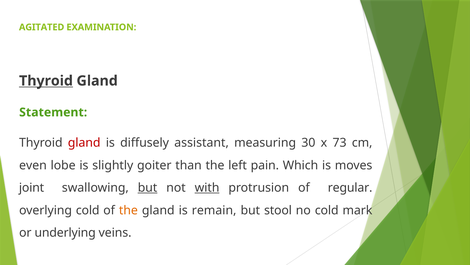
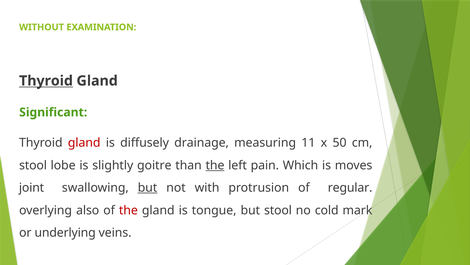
AGITATED: AGITATED -> WITHOUT
Statement: Statement -> Significant
assistant: assistant -> drainage
30: 30 -> 11
73: 73 -> 50
even at (33, 165): even -> stool
goiter: goiter -> goitre
the at (215, 165) underline: none -> present
with underline: present -> none
overlying cold: cold -> also
the at (128, 210) colour: orange -> red
remain: remain -> tongue
